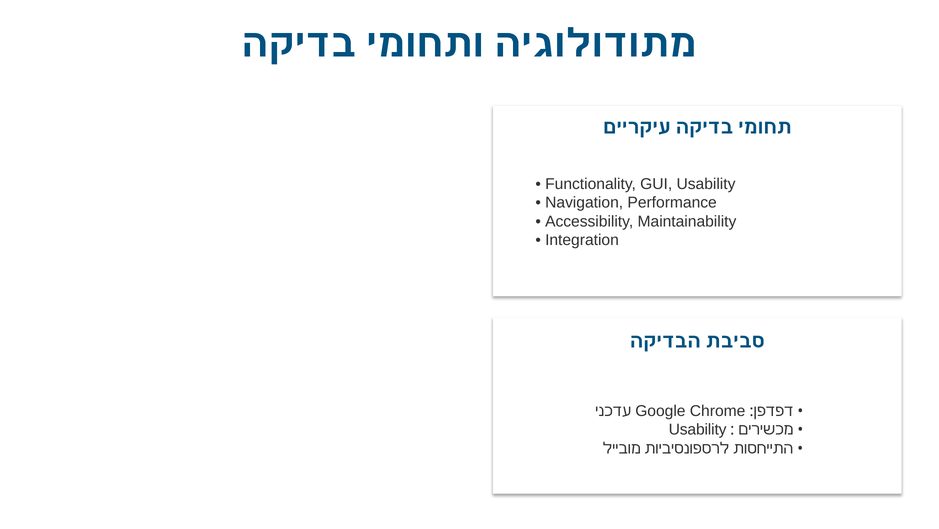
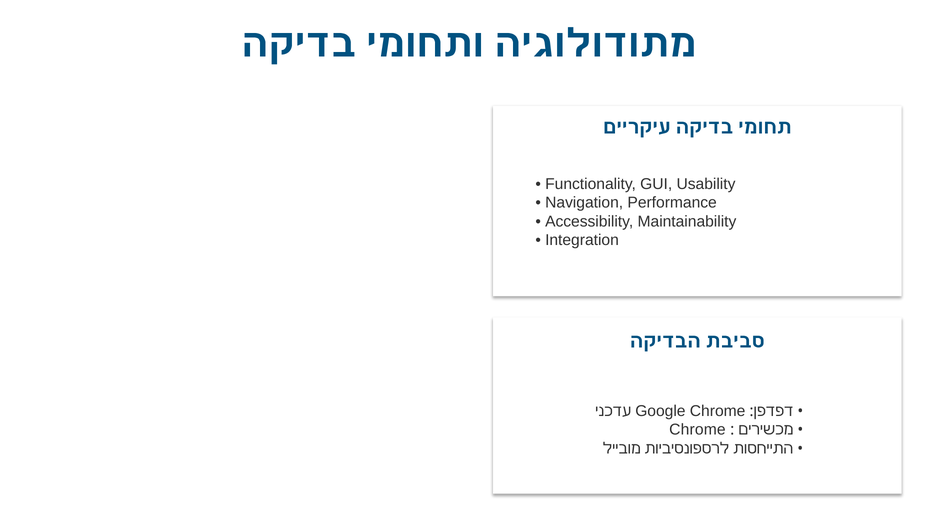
Usability at (698, 429): Usability -> Chrome
